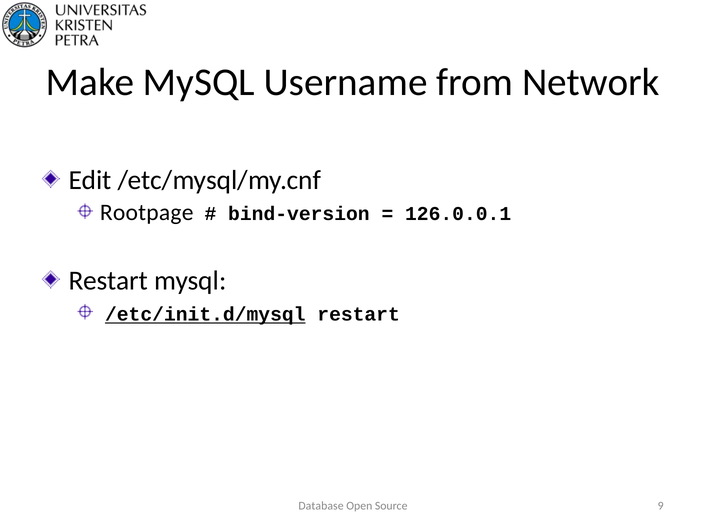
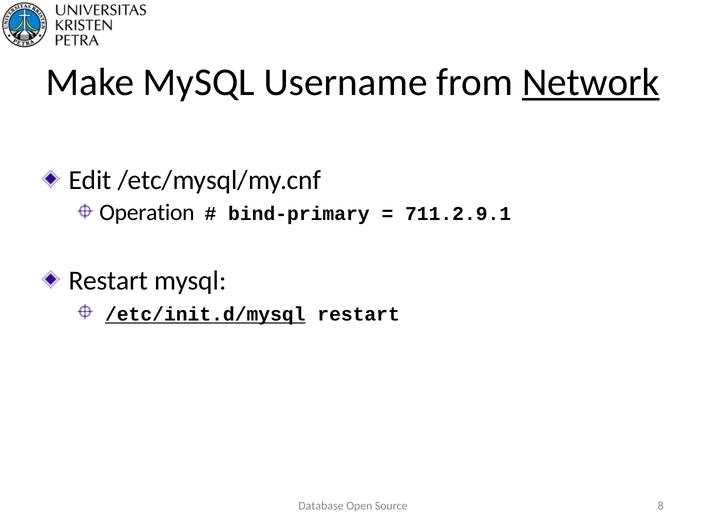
Network underline: none -> present
Rootpage: Rootpage -> Operation
bind-version: bind-version -> bind-primary
126.0.0.1: 126.0.0.1 -> 711.2.9.1
9: 9 -> 8
